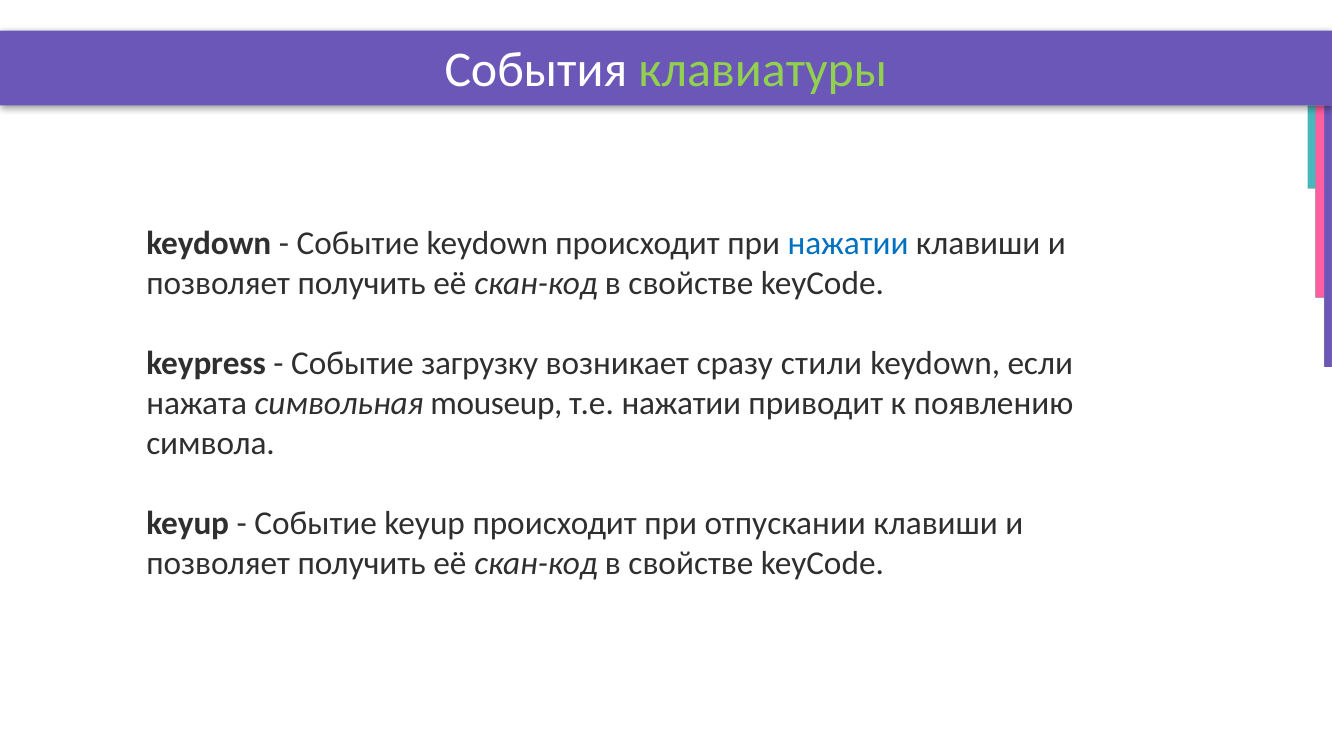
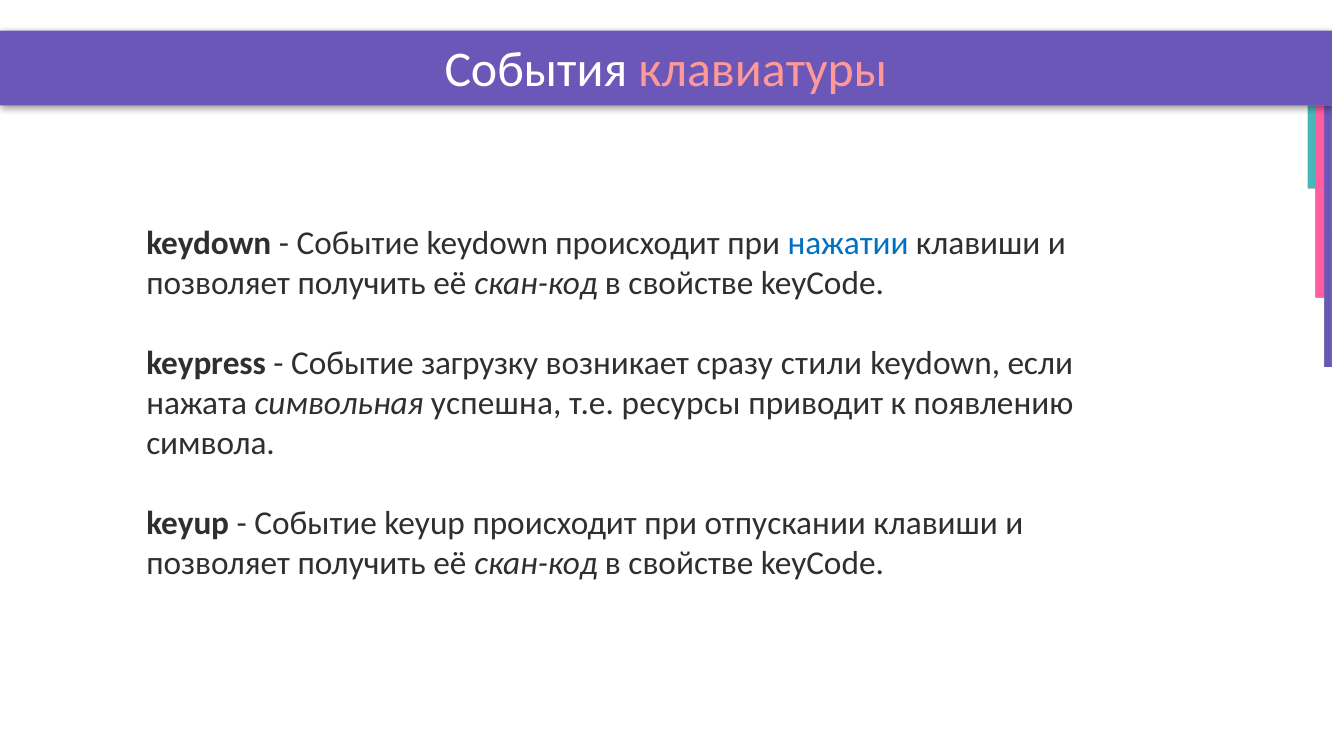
клавиатуры colour: light green -> pink
mouseup: mouseup -> успешна
т.е нажатии: нажатии -> ресурсы
